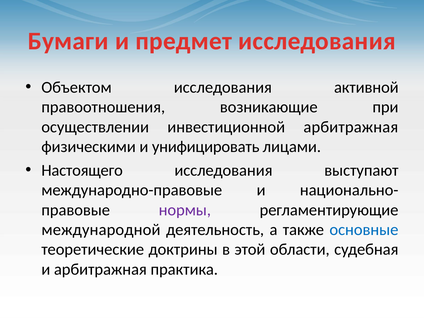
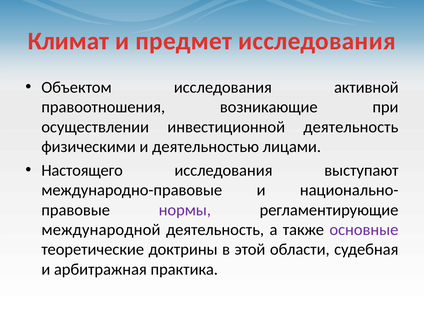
Бумаги: Бумаги -> Климат
инвестиционной арбитражная: арбитражная -> деятельность
унифицировать: унифицировать -> деятельностью
основные colour: blue -> purple
